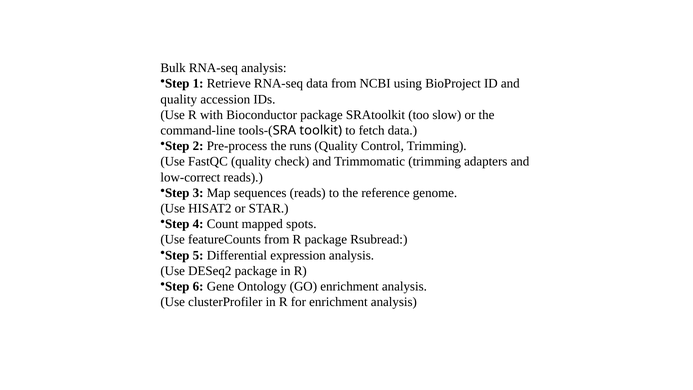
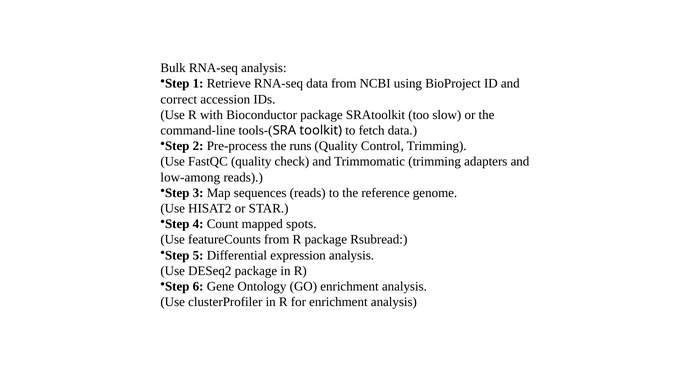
quality at (179, 99): quality -> correct
low-correct: low-correct -> low-among
